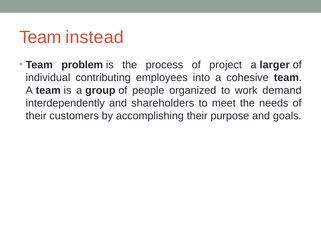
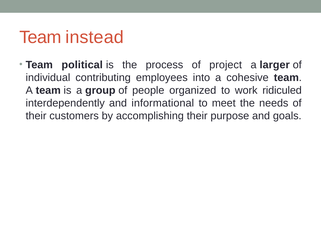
problem: problem -> political
demand: demand -> ridiculed
shareholders: shareholders -> informational
